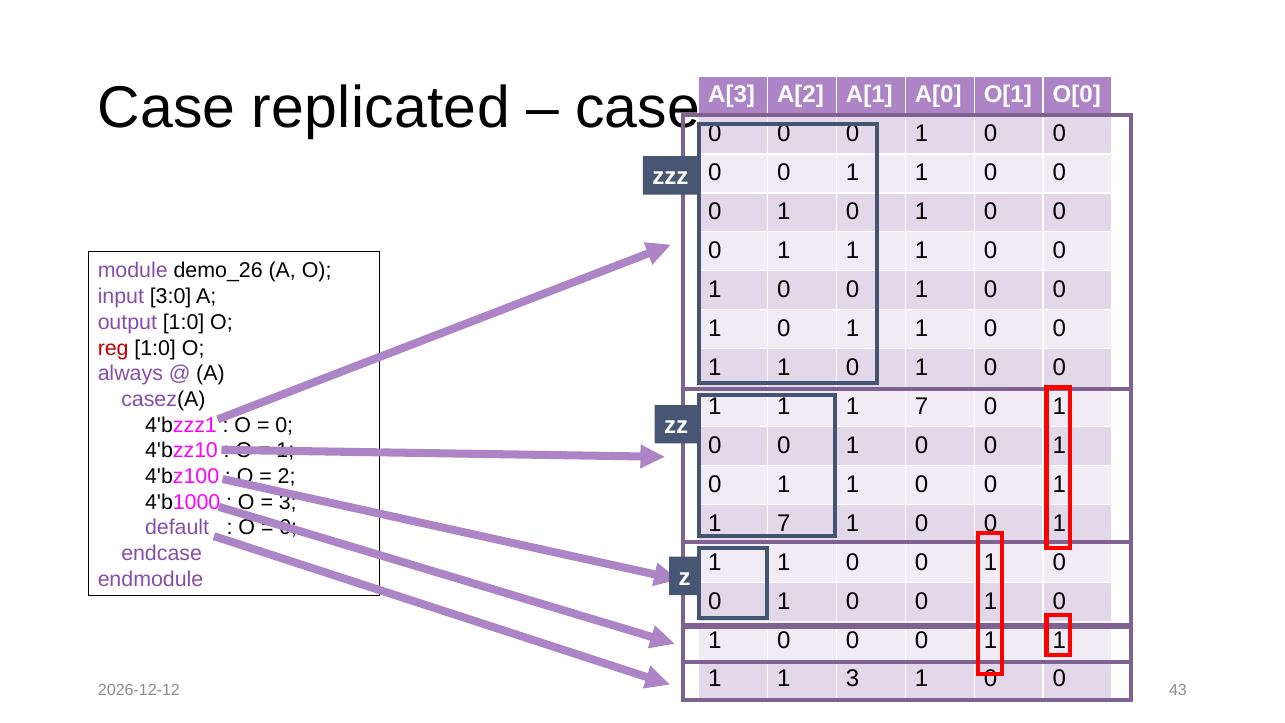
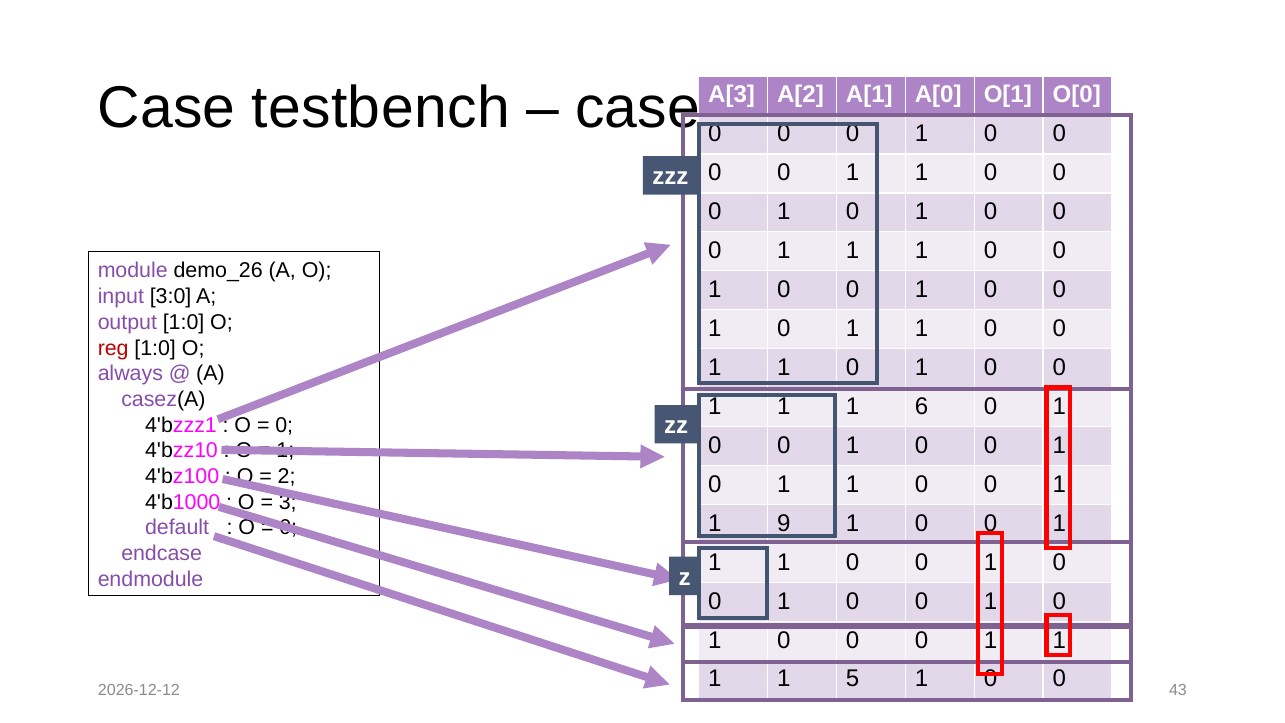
replicated: replicated -> testbench
1 1 1 7: 7 -> 6
7 at (784, 523): 7 -> 9
1 3: 3 -> 5
